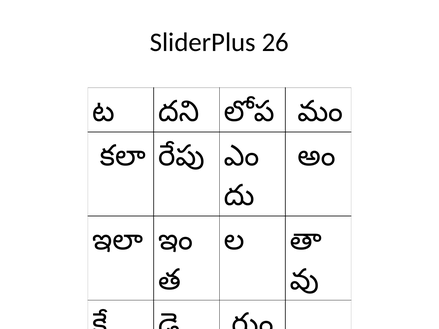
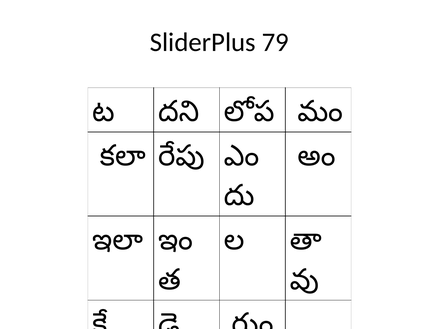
26: 26 -> 79
